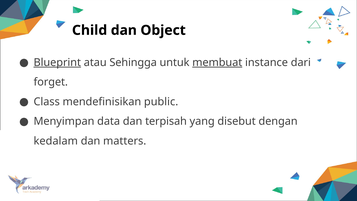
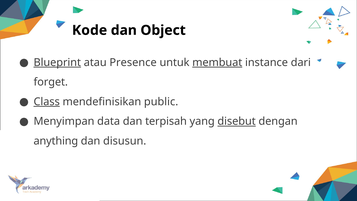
Child: Child -> Kode
Sehingga: Sehingga -> Presence
Class underline: none -> present
disebut underline: none -> present
kedalam: kedalam -> anything
matters: matters -> disusun
